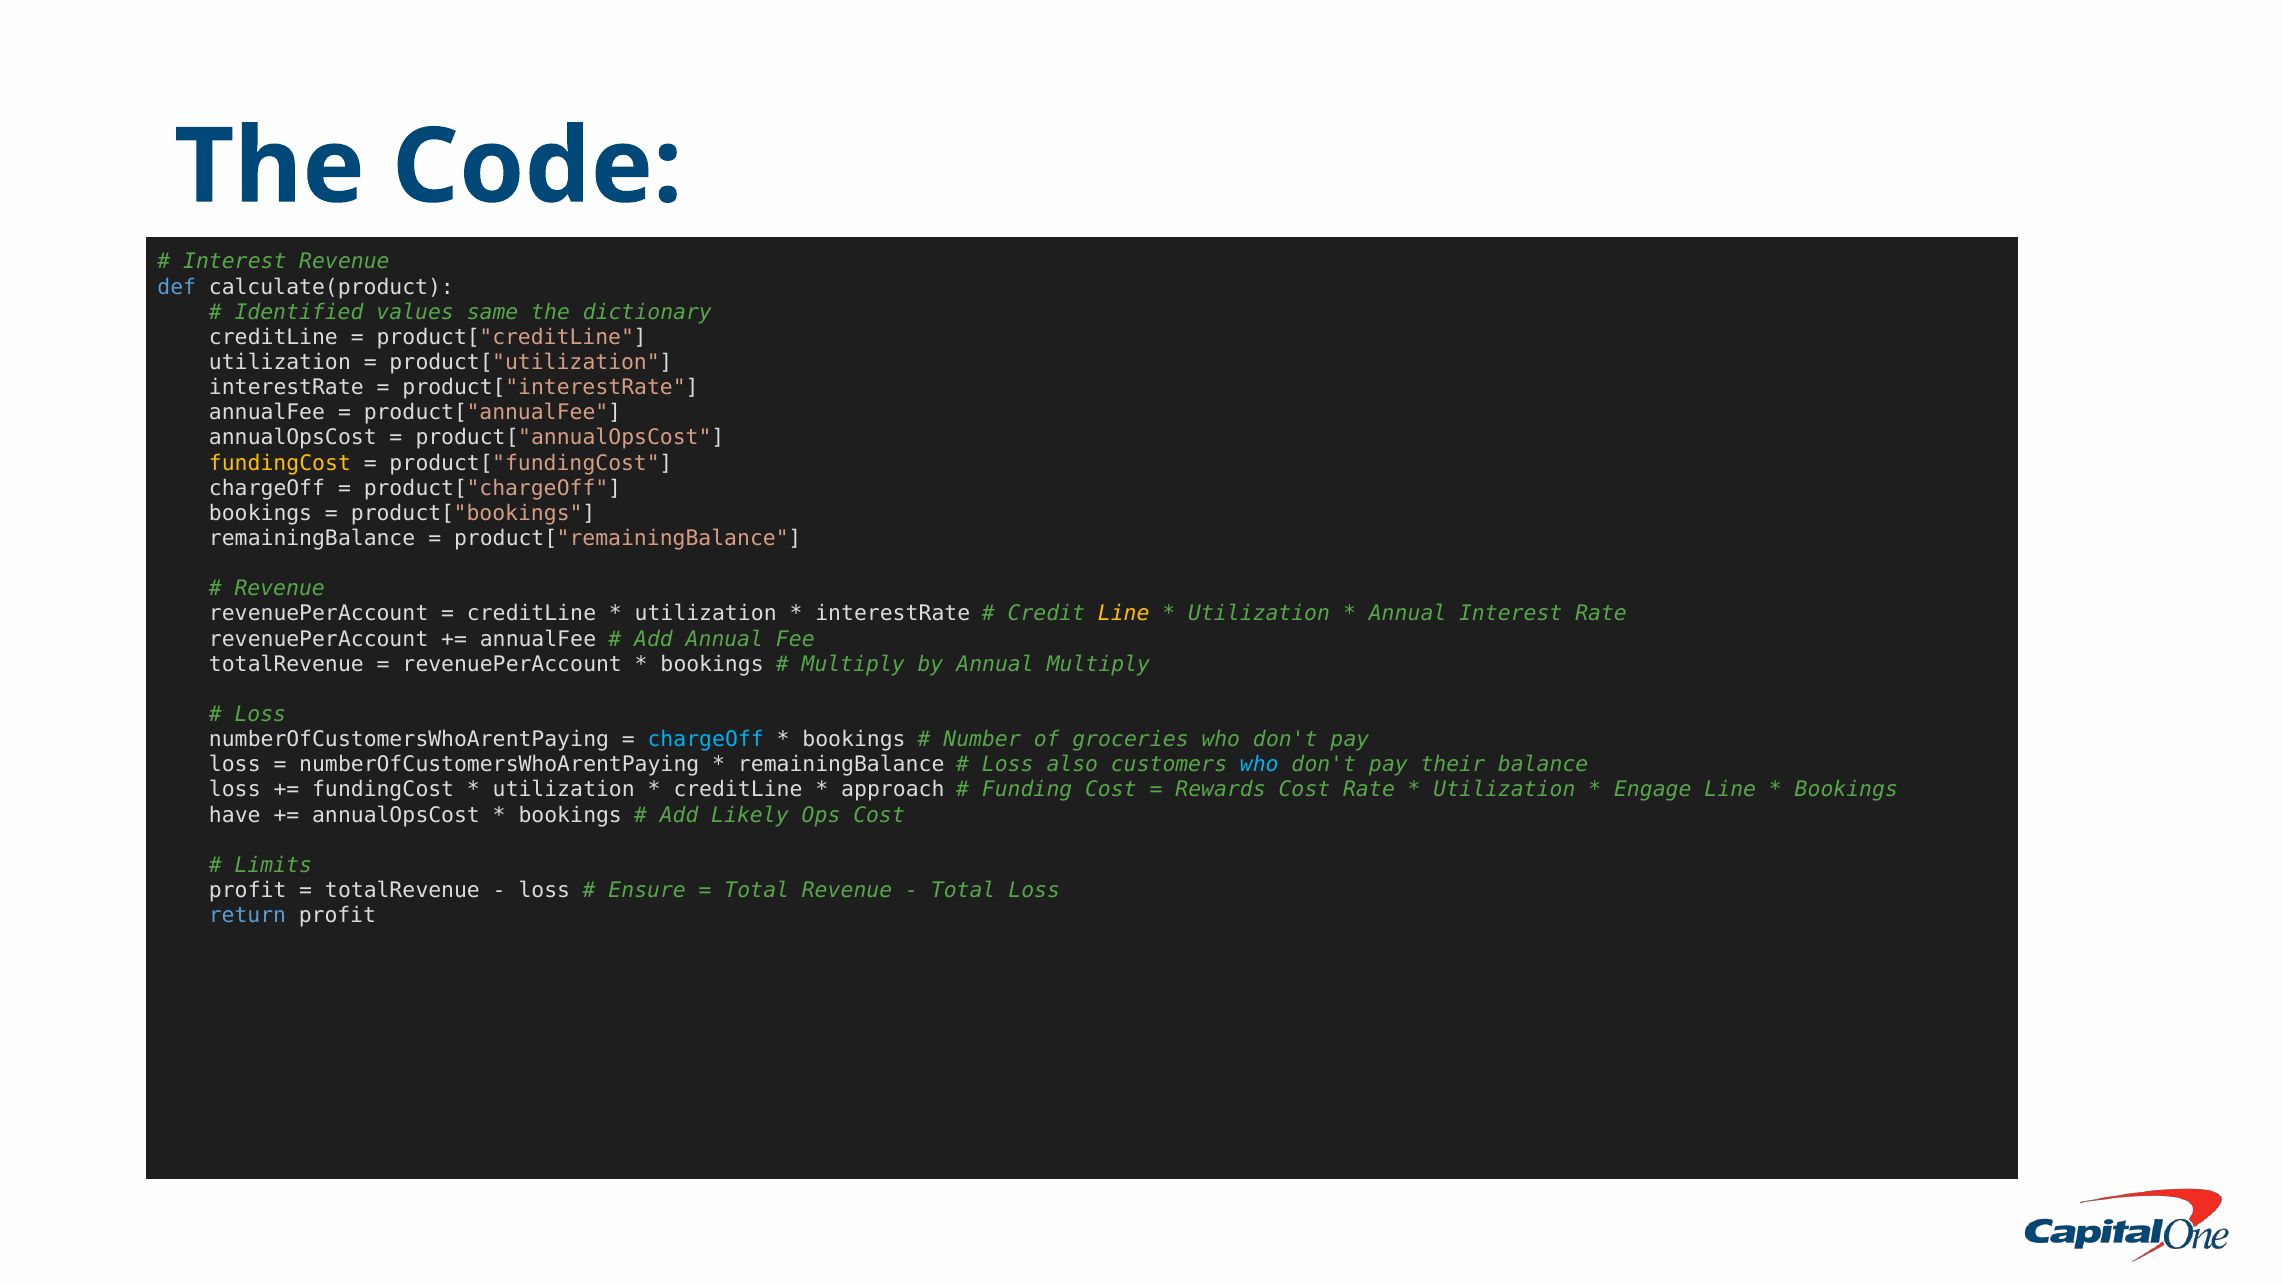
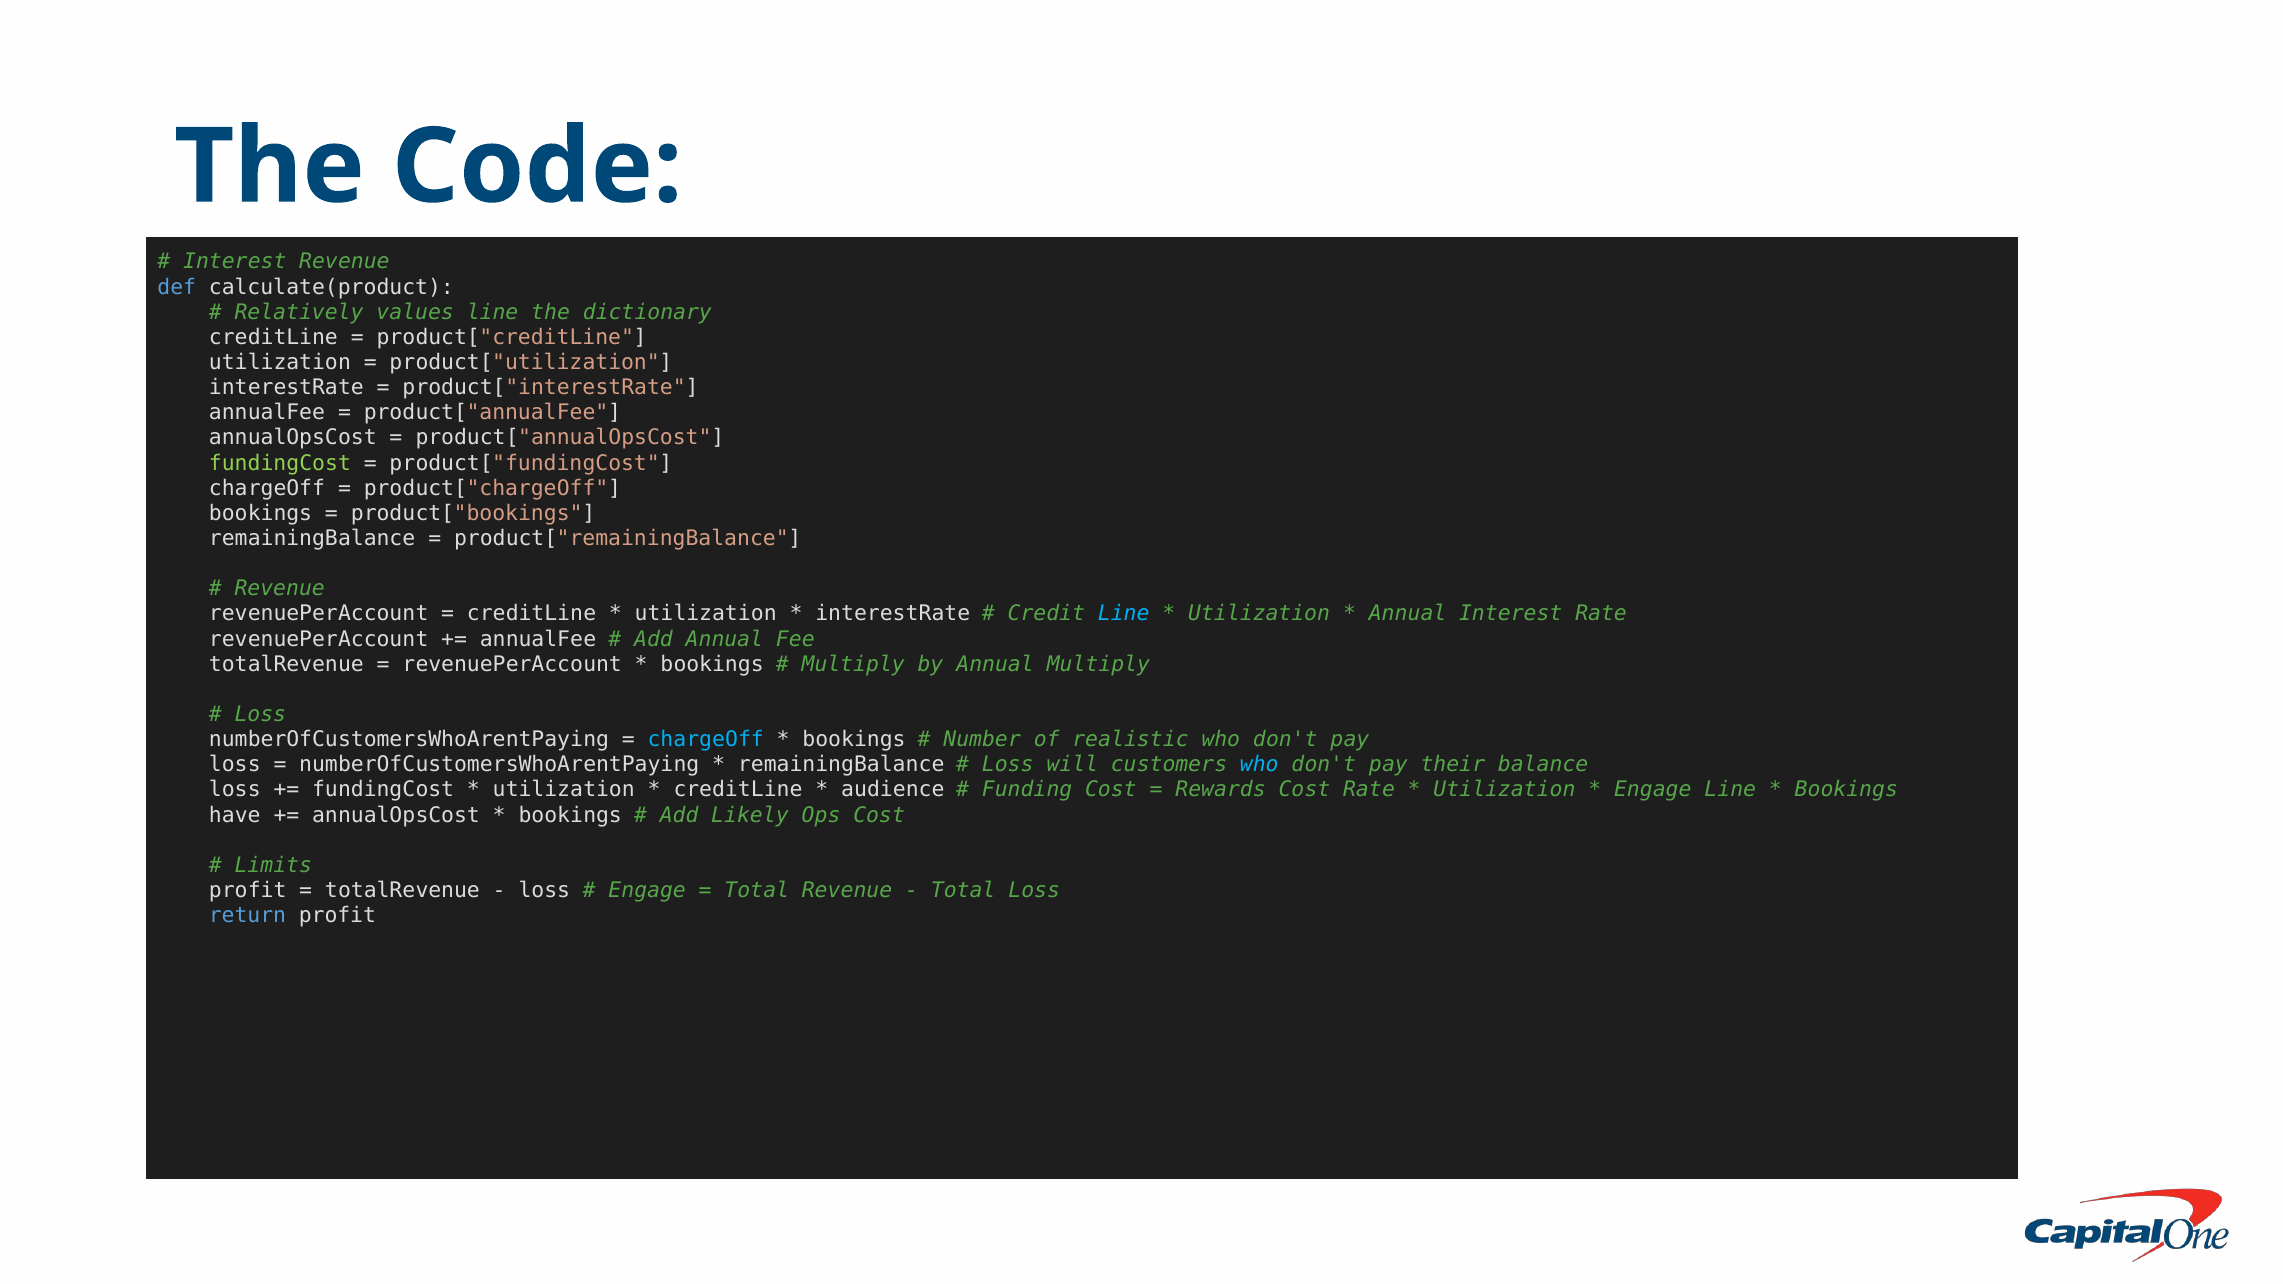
Identified: Identified -> Relatively
values same: same -> line
fundingCost at (280, 463) colour: yellow -> light green
Line at (1124, 614) colour: yellow -> light blue
groceries: groceries -> realistic
also: also -> will
approach: approach -> audience
Ensure at (647, 891): Ensure -> Engage
